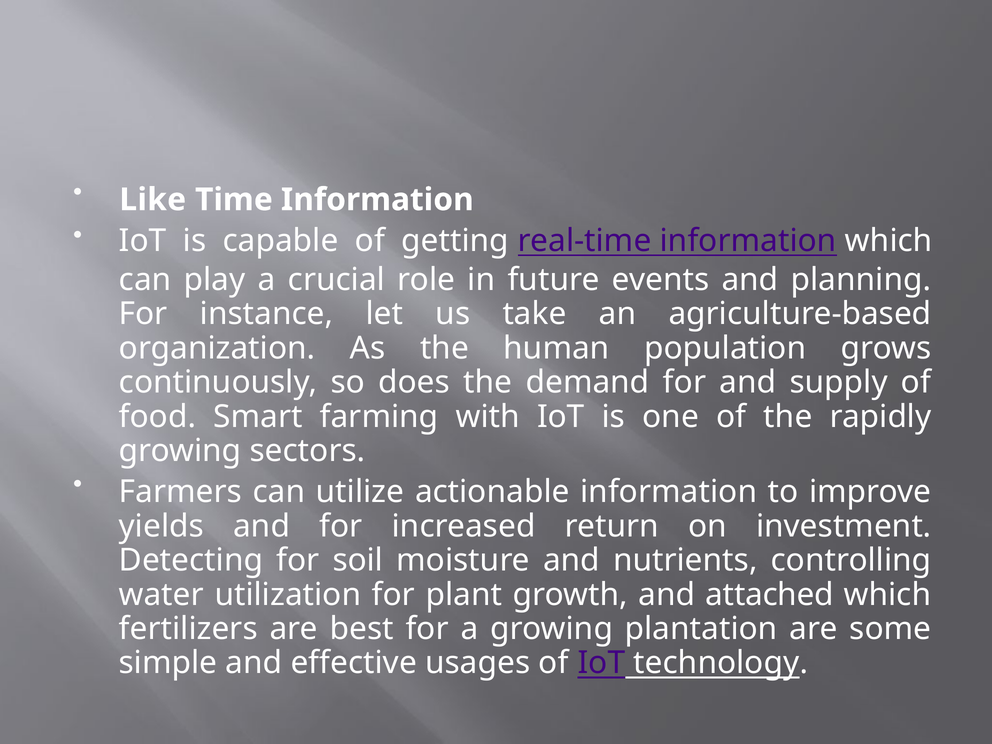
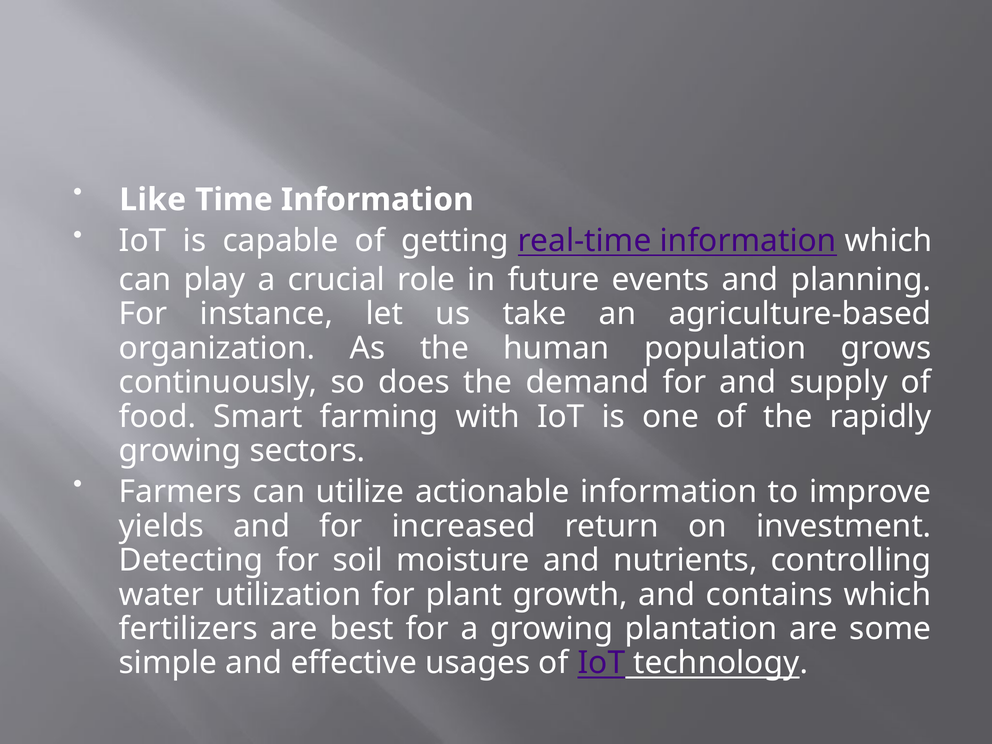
attached: attached -> contains
